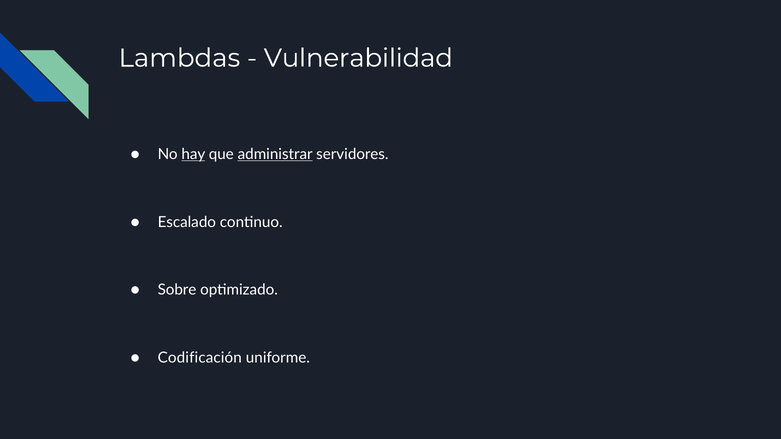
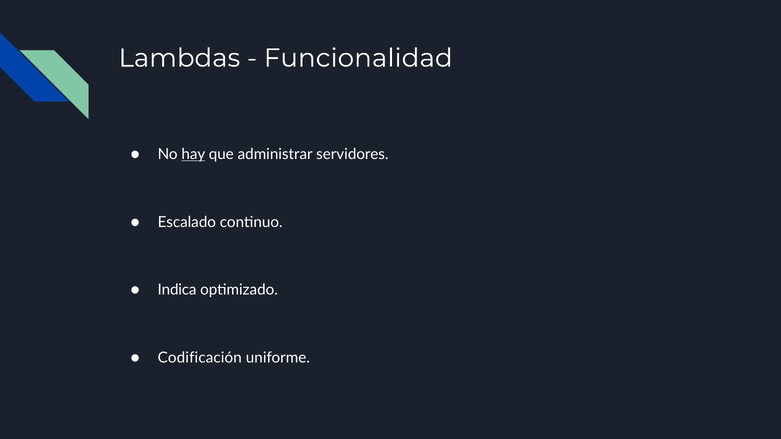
Vulnerabilidad: Vulnerabilidad -> Funcionalidad
administrar underline: present -> none
Sobre: Sobre -> Indica
